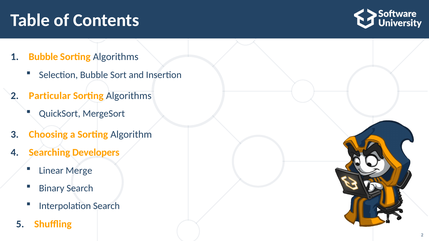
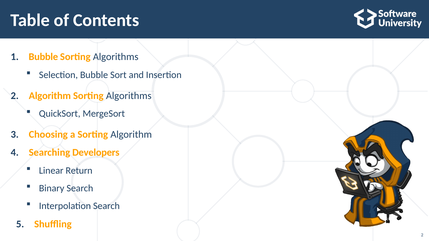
2 Particular: Particular -> Algorithm
Merge: Merge -> Return
